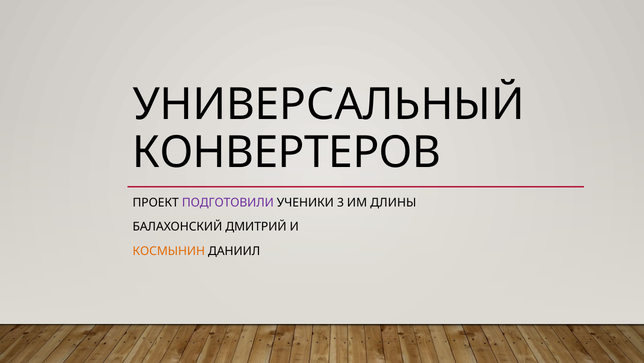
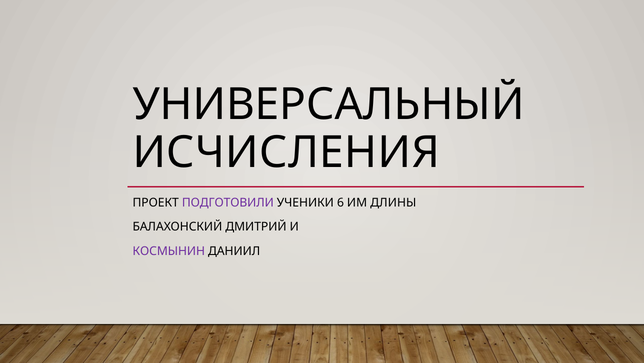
КОНВЕРТЕРОВ: КОНВЕРТЕРОВ -> ИСЧИСЛЕНИЯ
3: 3 -> 6
КОСМЫНИН colour: orange -> purple
